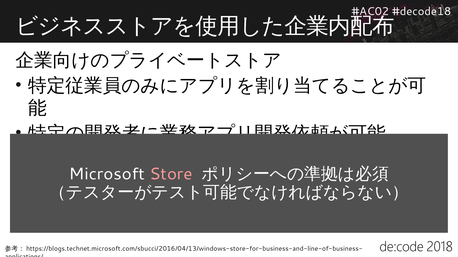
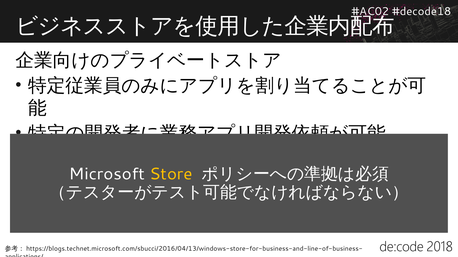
Store colour: pink -> yellow
